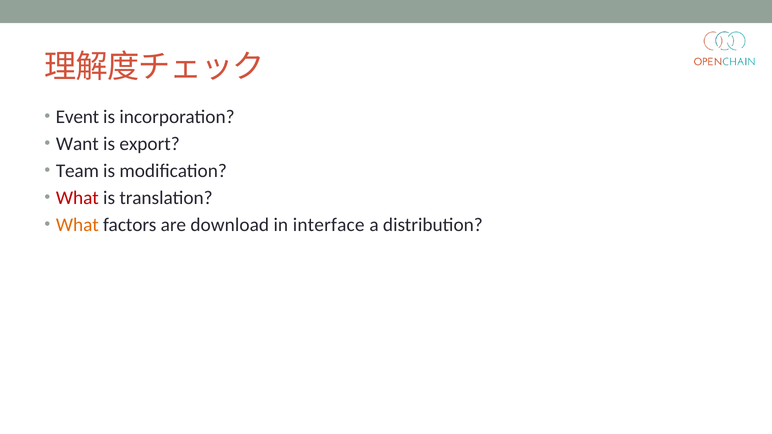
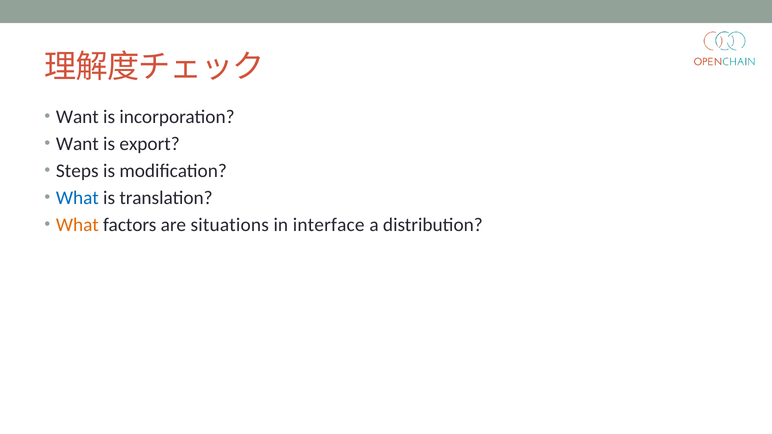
Event at (77, 117): Event -> Want
Team: Team -> Steps
What at (77, 198) colour: red -> blue
download: download -> situations
